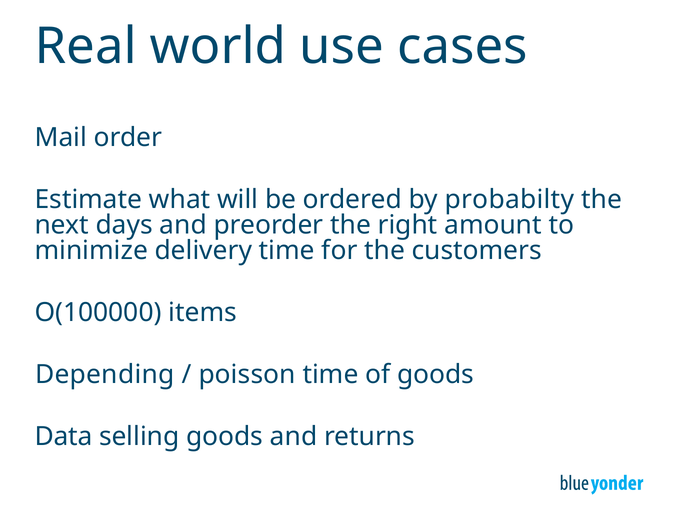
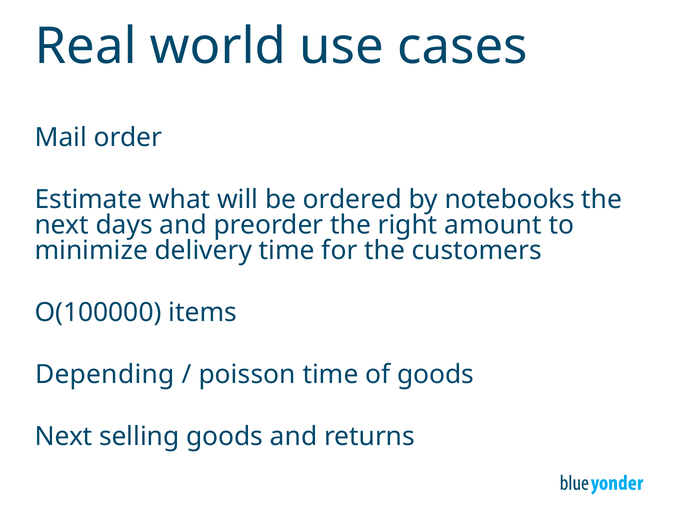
probabilty: probabilty -> notebooks
Data at (64, 437): Data -> Next
